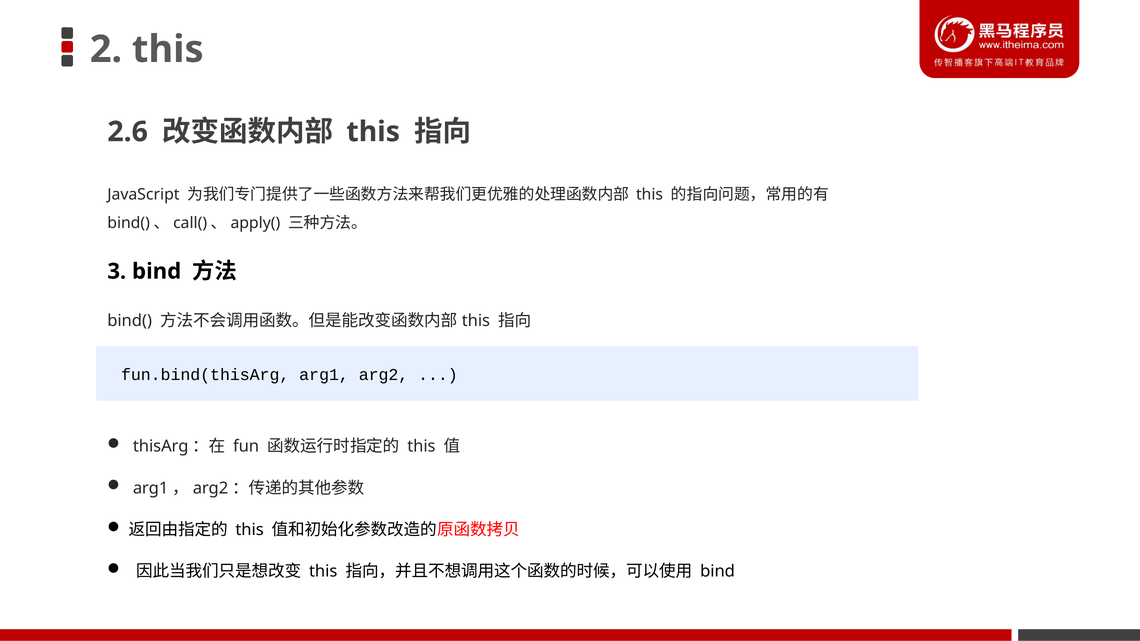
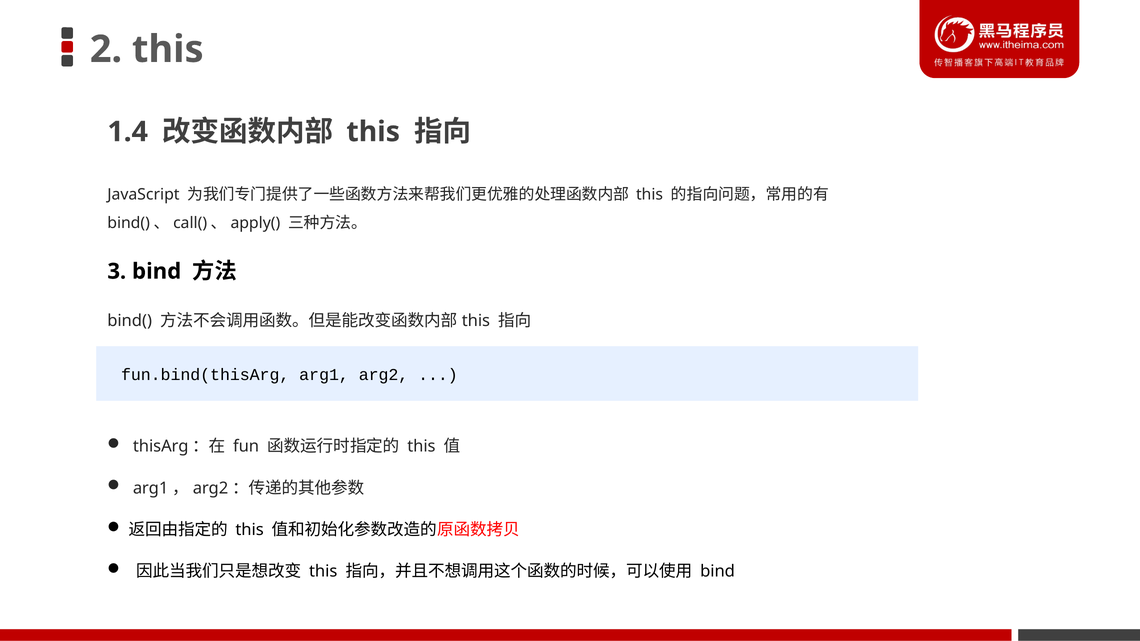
2.6: 2.6 -> 1.4
